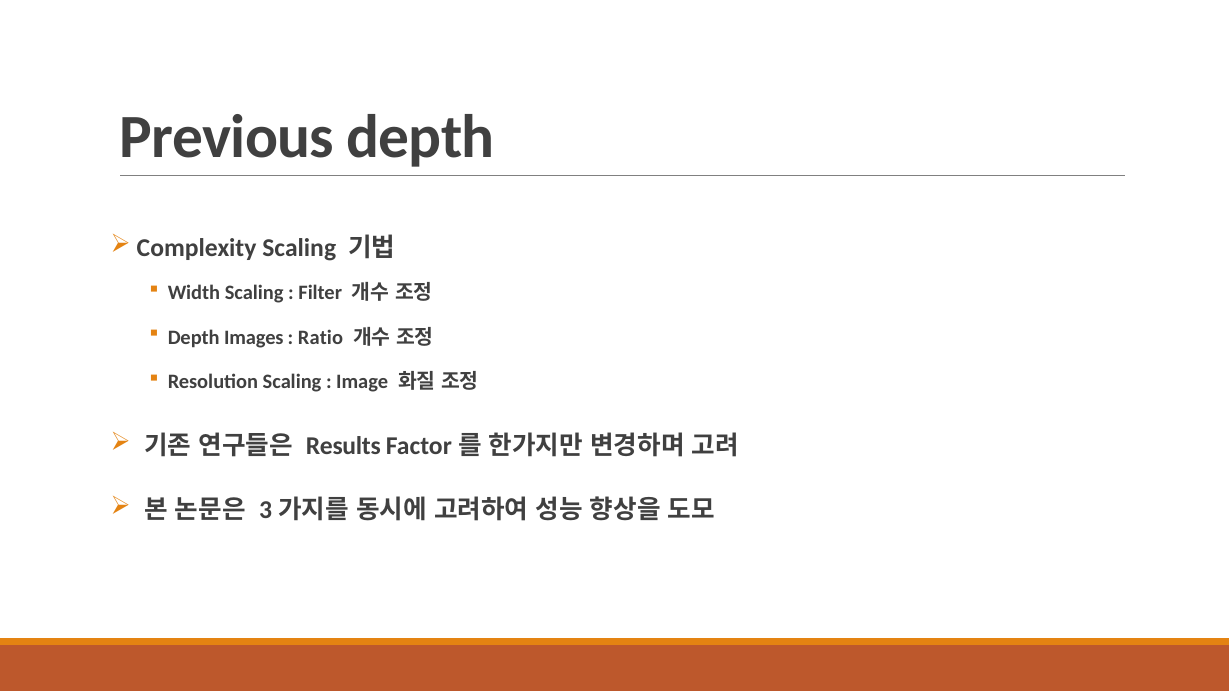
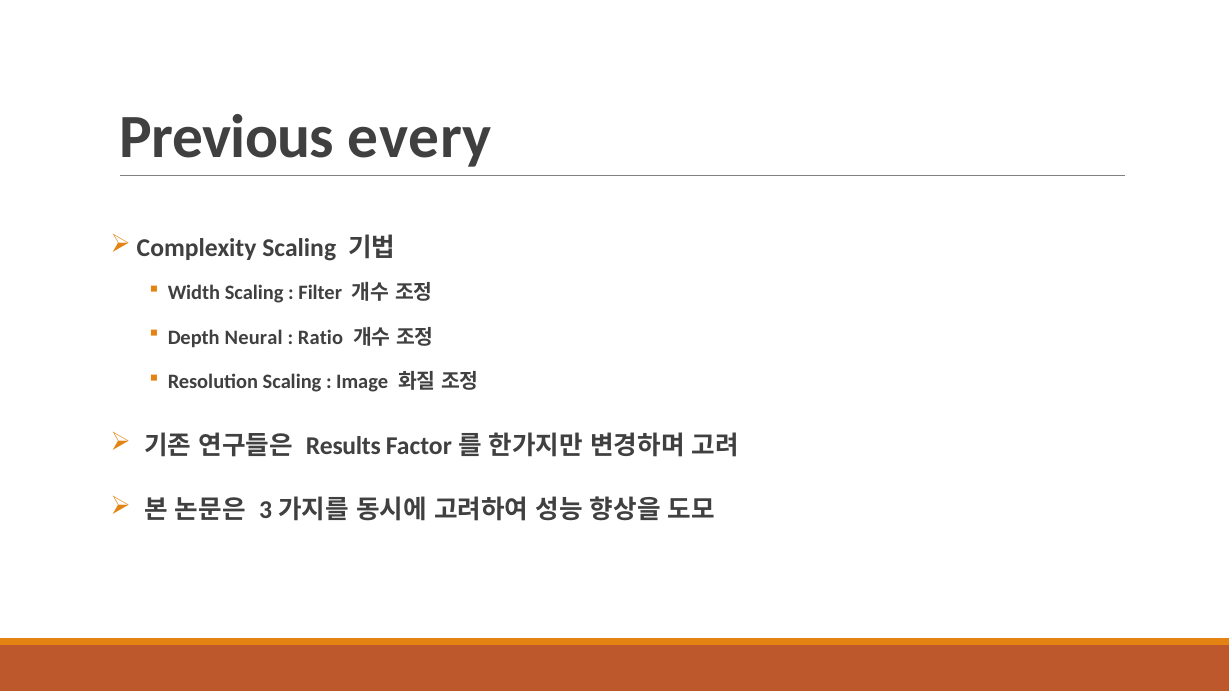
Previous depth: depth -> every
Images: Images -> Neural
